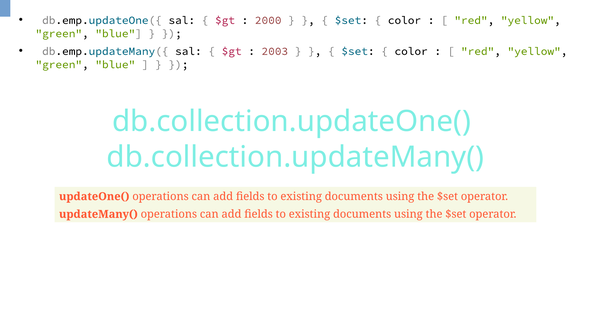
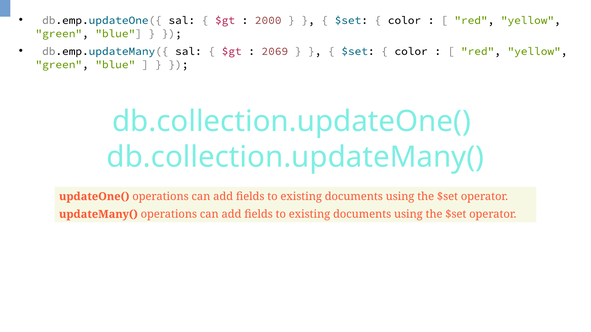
2003: 2003 -> 2069
